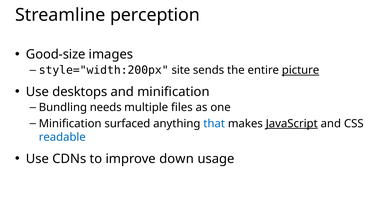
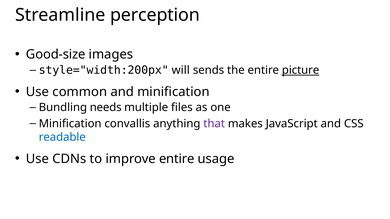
site: site -> will
desktops: desktops -> common
surfaced: surfaced -> convallis
that colour: blue -> purple
JavaScript underline: present -> none
improve down: down -> entire
